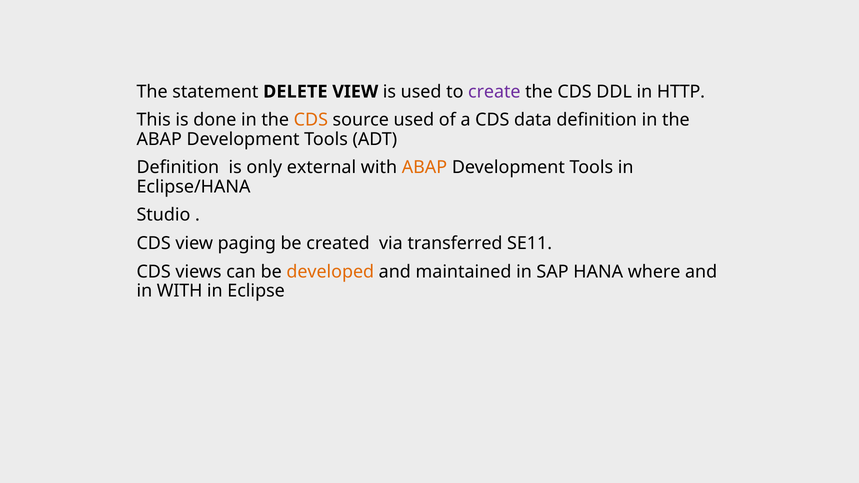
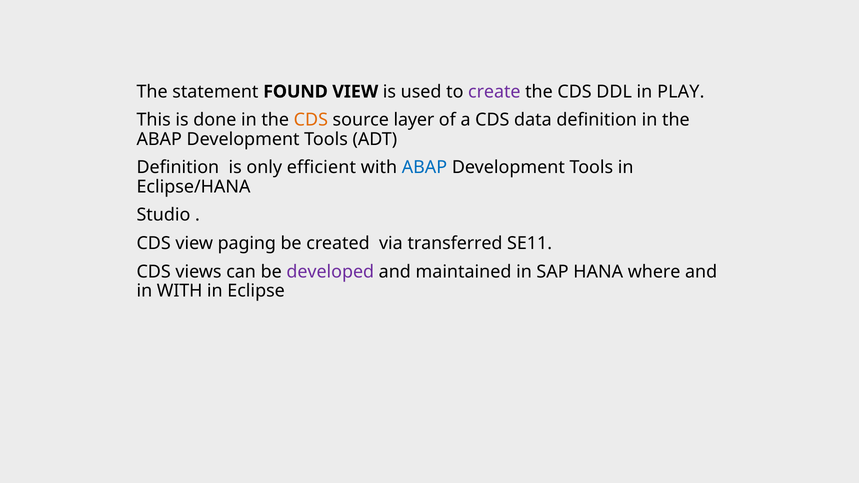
DELETE: DELETE -> FOUND
HTTP: HTTP -> PLAY
source used: used -> layer
external: external -> efficient
ABAP at (424, 168) colour: orange -> blue
developed colour: orange -> purple
